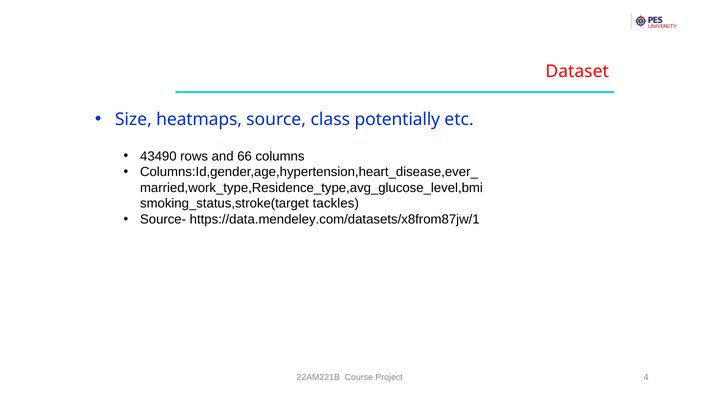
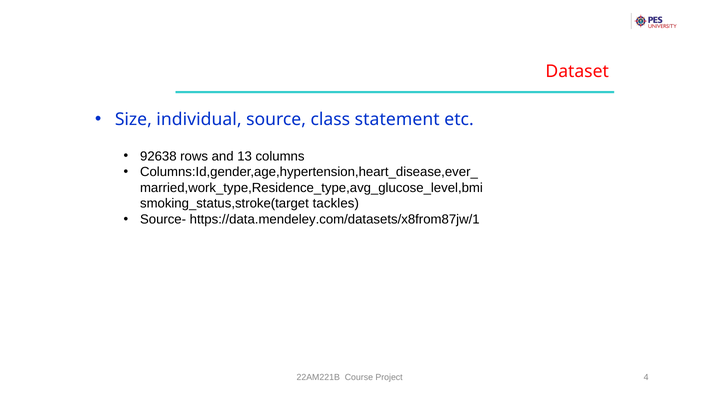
heatmaps: heatmaps -> individual
potentially: potentially -> statement
43490: 43490 -> 92638
66: 66 -> 13
